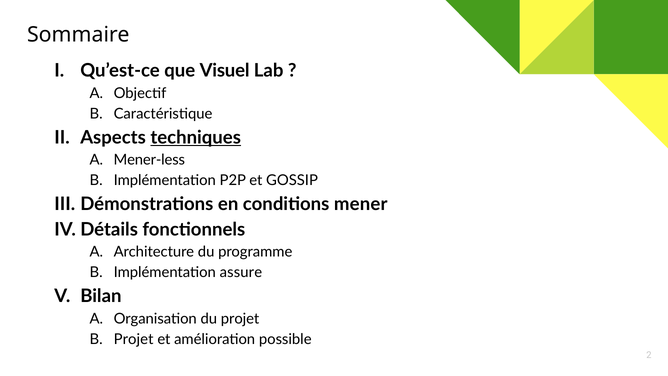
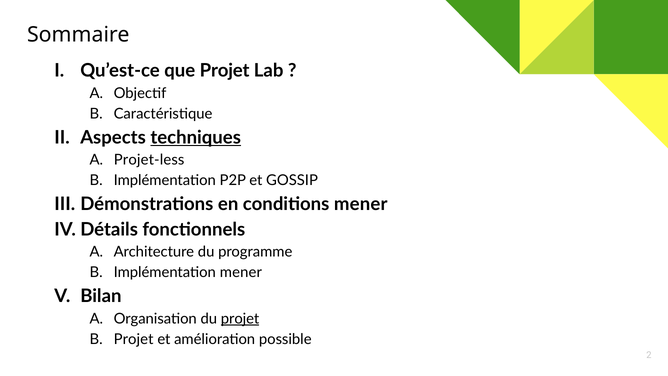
que Visuel: Visuel -> Projet
Mener-less: Mener-less -> Projet-less
Implémentation assure: assure -> mener
projet at (240, 318) underline: none -> present
